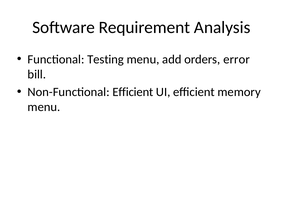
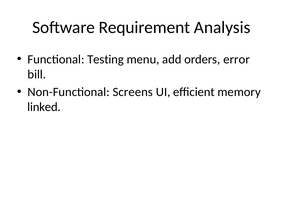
Non-Functional Efficient: Efficient -> Screens
menu at (44, 107): menu -> linked
